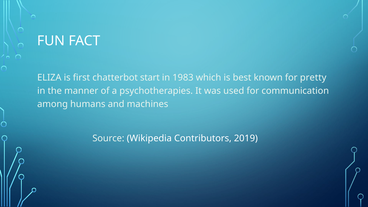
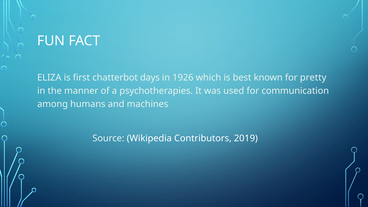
start: start -> days
1983: 1983 -> 1926
